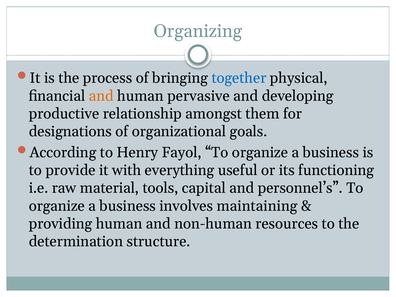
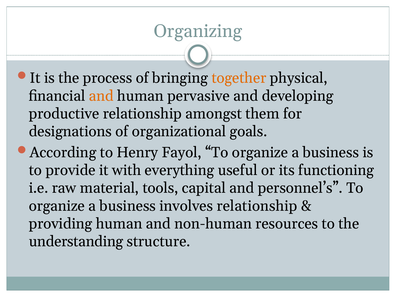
together colour: blue -> orange
involves maintaining: maintaining -> relationship
determination: determination -> understanding
